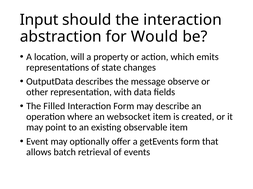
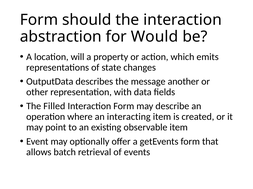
Input at (39, 20): Input -> Form
observe: observe -> another
websocket: websocket -> interacting
